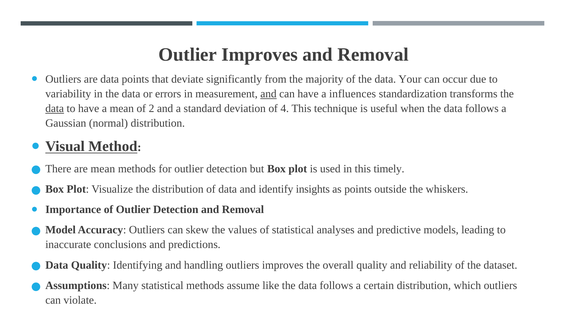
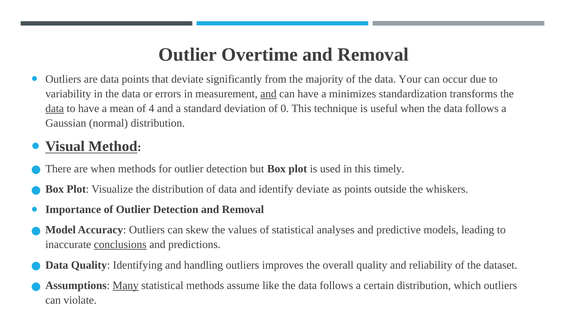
Outlier Improves: Improves -> Overtime
influences: influences -> minimizes
2: 2 -> 4
4: 4 -> 0
are mean: mean -> when
identify insights: insights -> deviate
conclusions underline: none -> present
Many underline: none -> present
